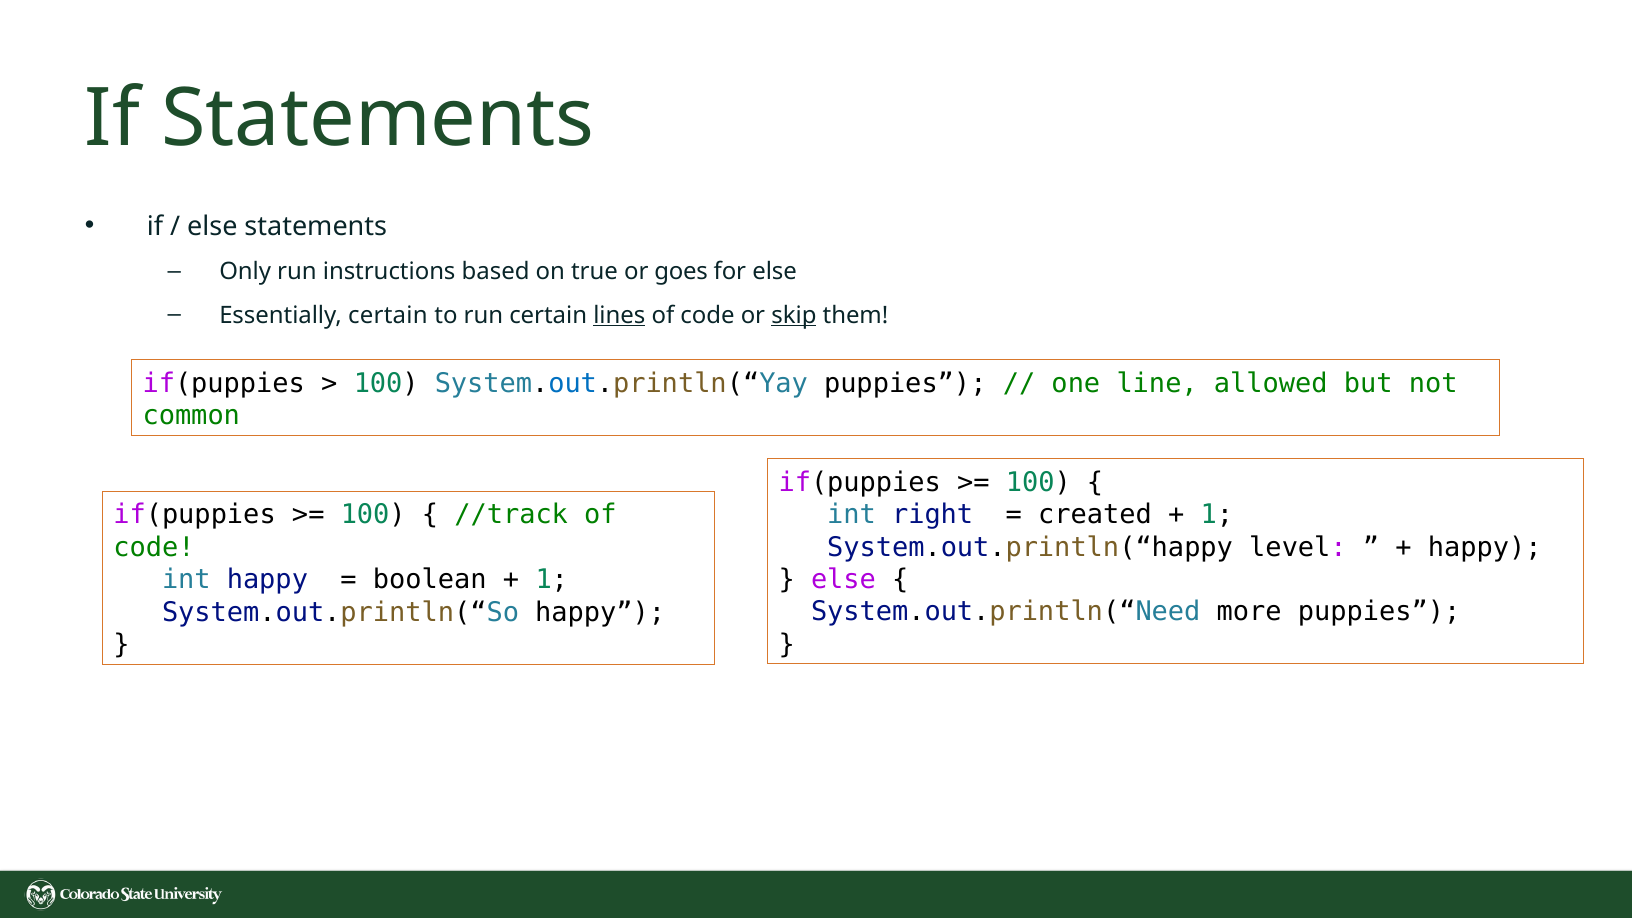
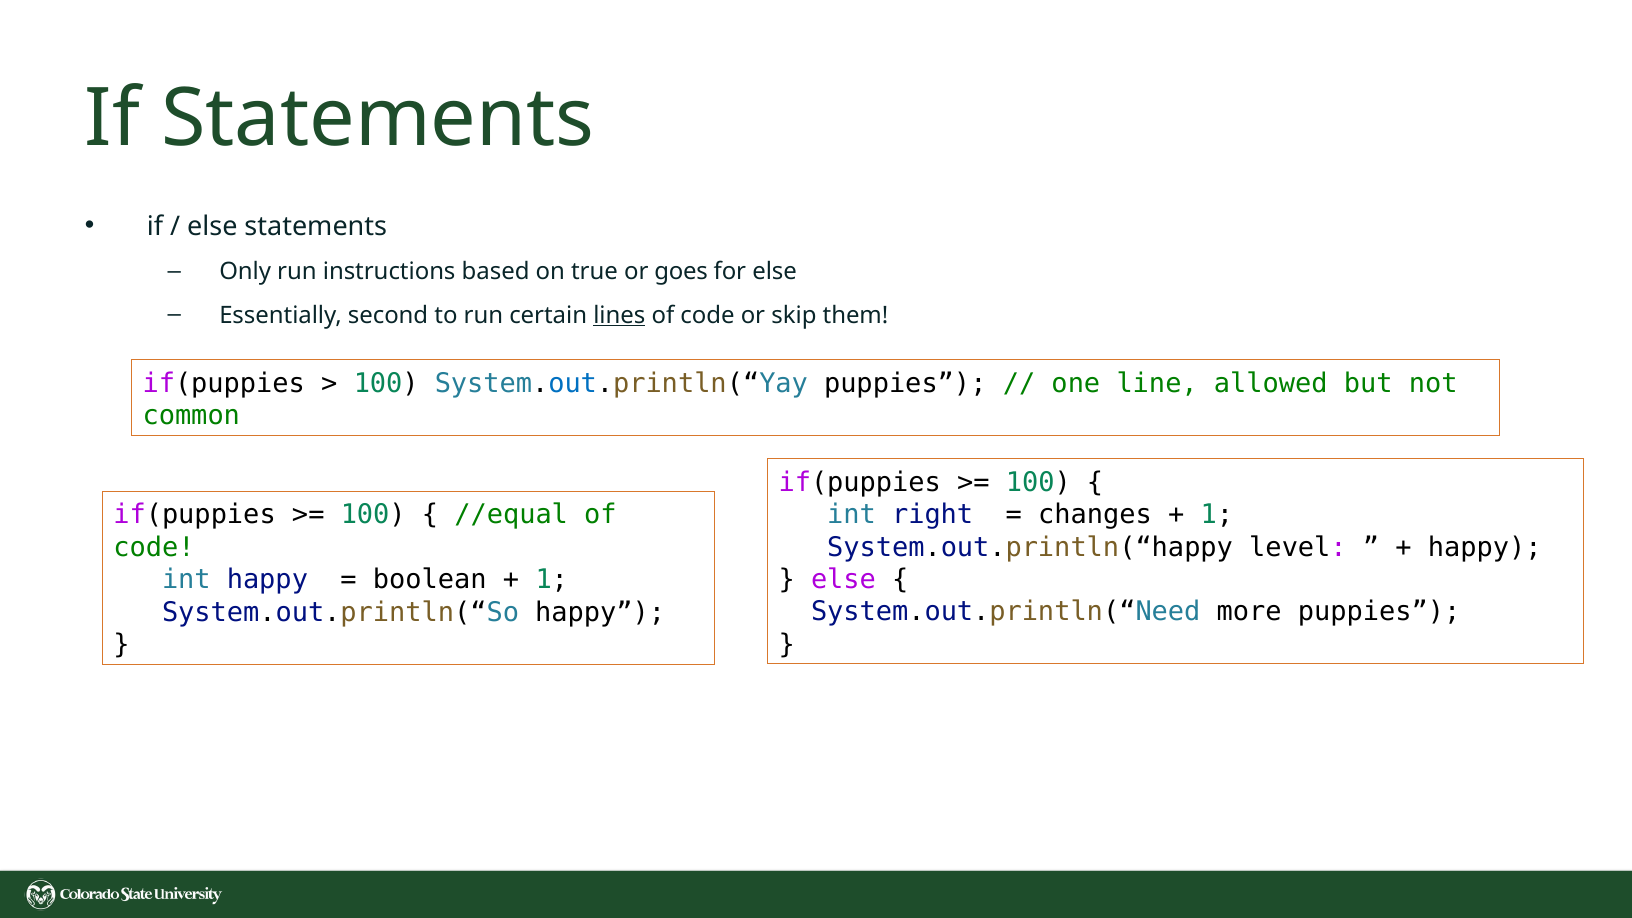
Essentially certain: certain -> second
skip underline: present -> none
created: created -> changes
//track: //track -> //equal
